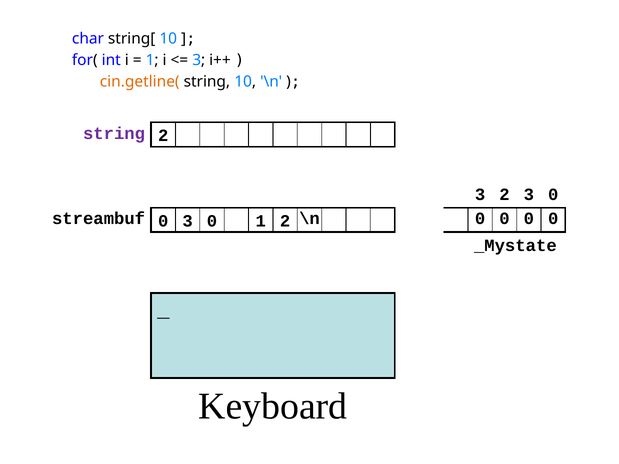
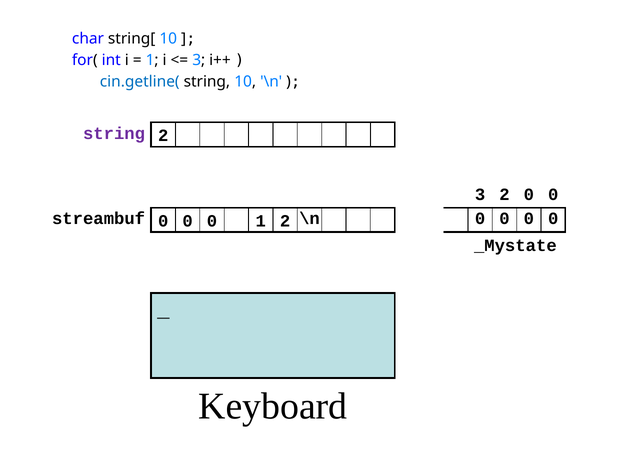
cin.getline( colour: orange -> blue
3 2 3: 3 -> 0
3 at (188, 221): 3 -> 0
